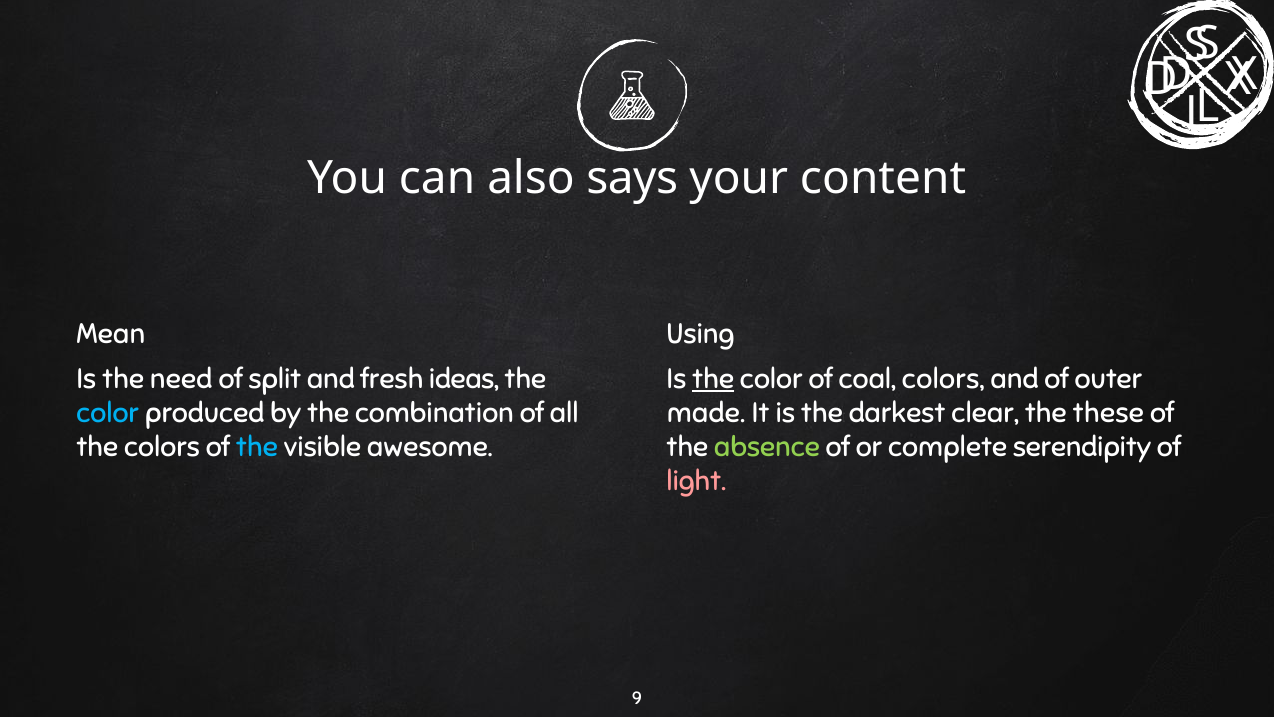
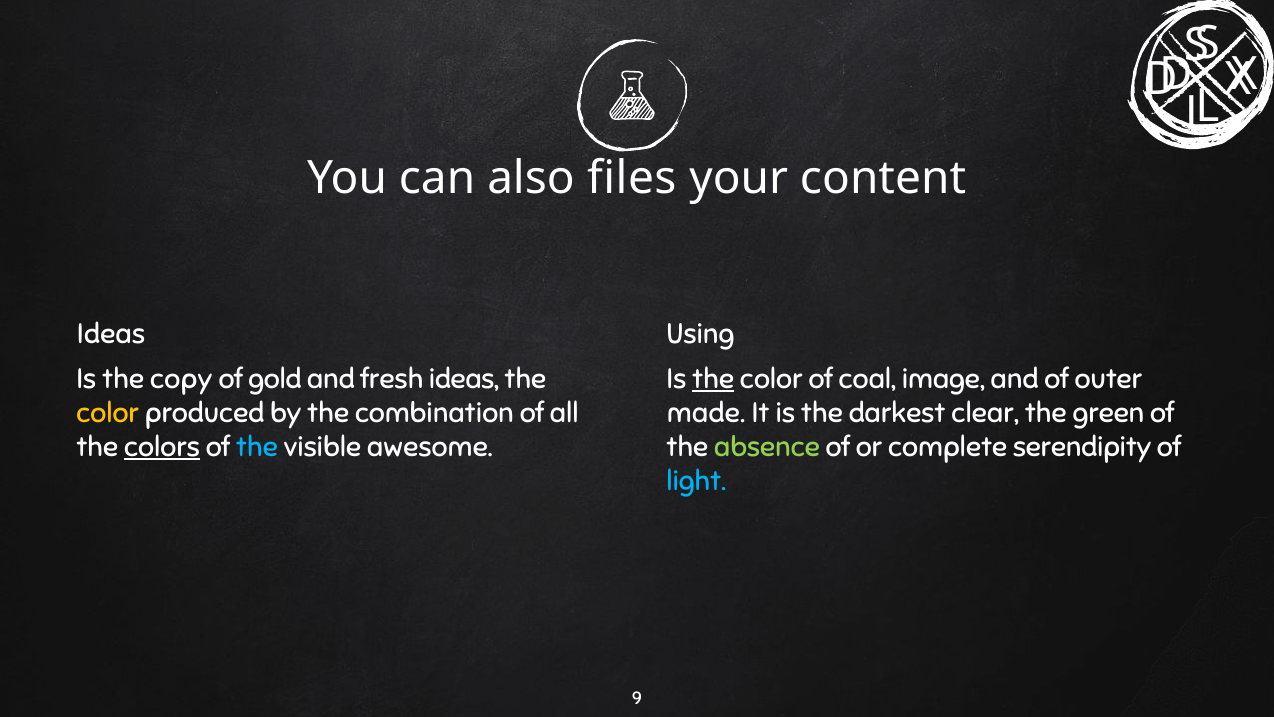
says: says -> files
Mean at (111, 334): Mean -> Ideas
need: need -> copy
split: split -> gold
coal colors: colors -> image
color at (108, 413) colour: light blue -> yellow
these: these -> green
colors at (162, 446) underline: none -> present
light colour: pink -> light blue
